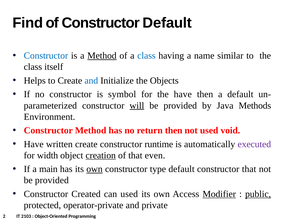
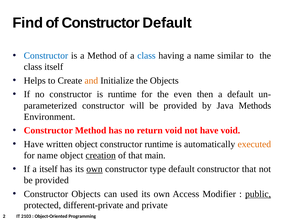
Method at (102, 56) underline: present -> none
and at (91, 81) colour: blue -> orange
is symbol: symbol -> runtime
the have: have -> even
will underline: present -> none
return then: then -> void
not used: used -> have
written create: create -> object
executed colour: purple -> orange
for width: width -> name
even: even -> main
a main: main -> itself
Constructor Created: Created -> Objects
Modifier underline: present -> none
operator-private: operator-private -> different-private
